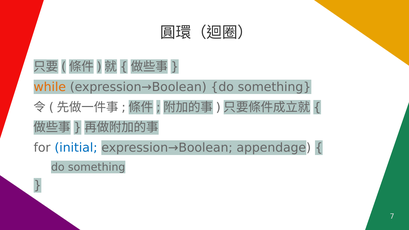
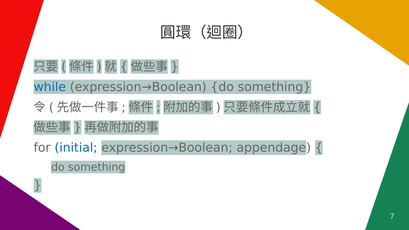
while colour: orange -> blue
